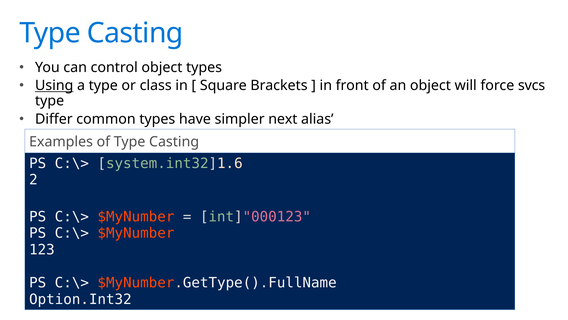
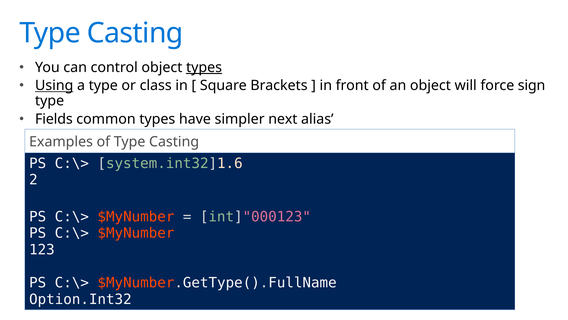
types at (204, 67) underline: none -> present
svcs: svcs -> sign
Differ: Differ -> Fields
